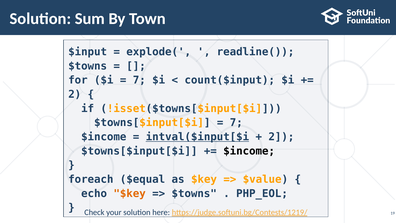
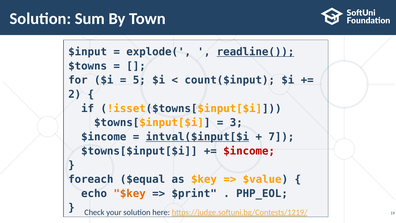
readline( underline: none -> present
7 at (139, 80): 7 -> 5
7 at (236, 123): 7 -> 3
2 at (281, 137): 2 -> 7
$income at (249, 151) colour: black -> red
$towns at (194, 193): $towns -> $print
